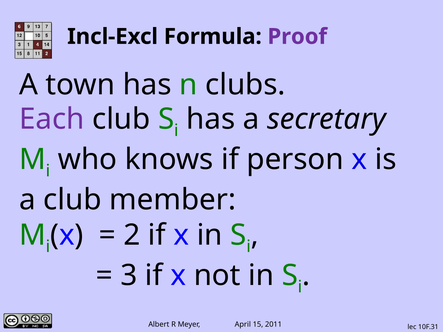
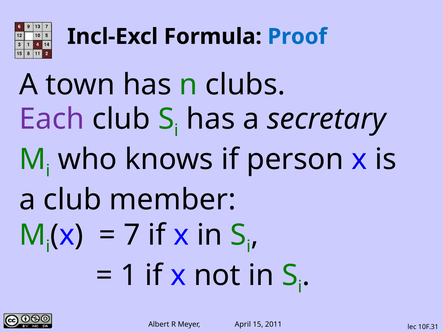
Proof colour: purple -> blue
2: 2 -> 7
3: 3 -> 1
